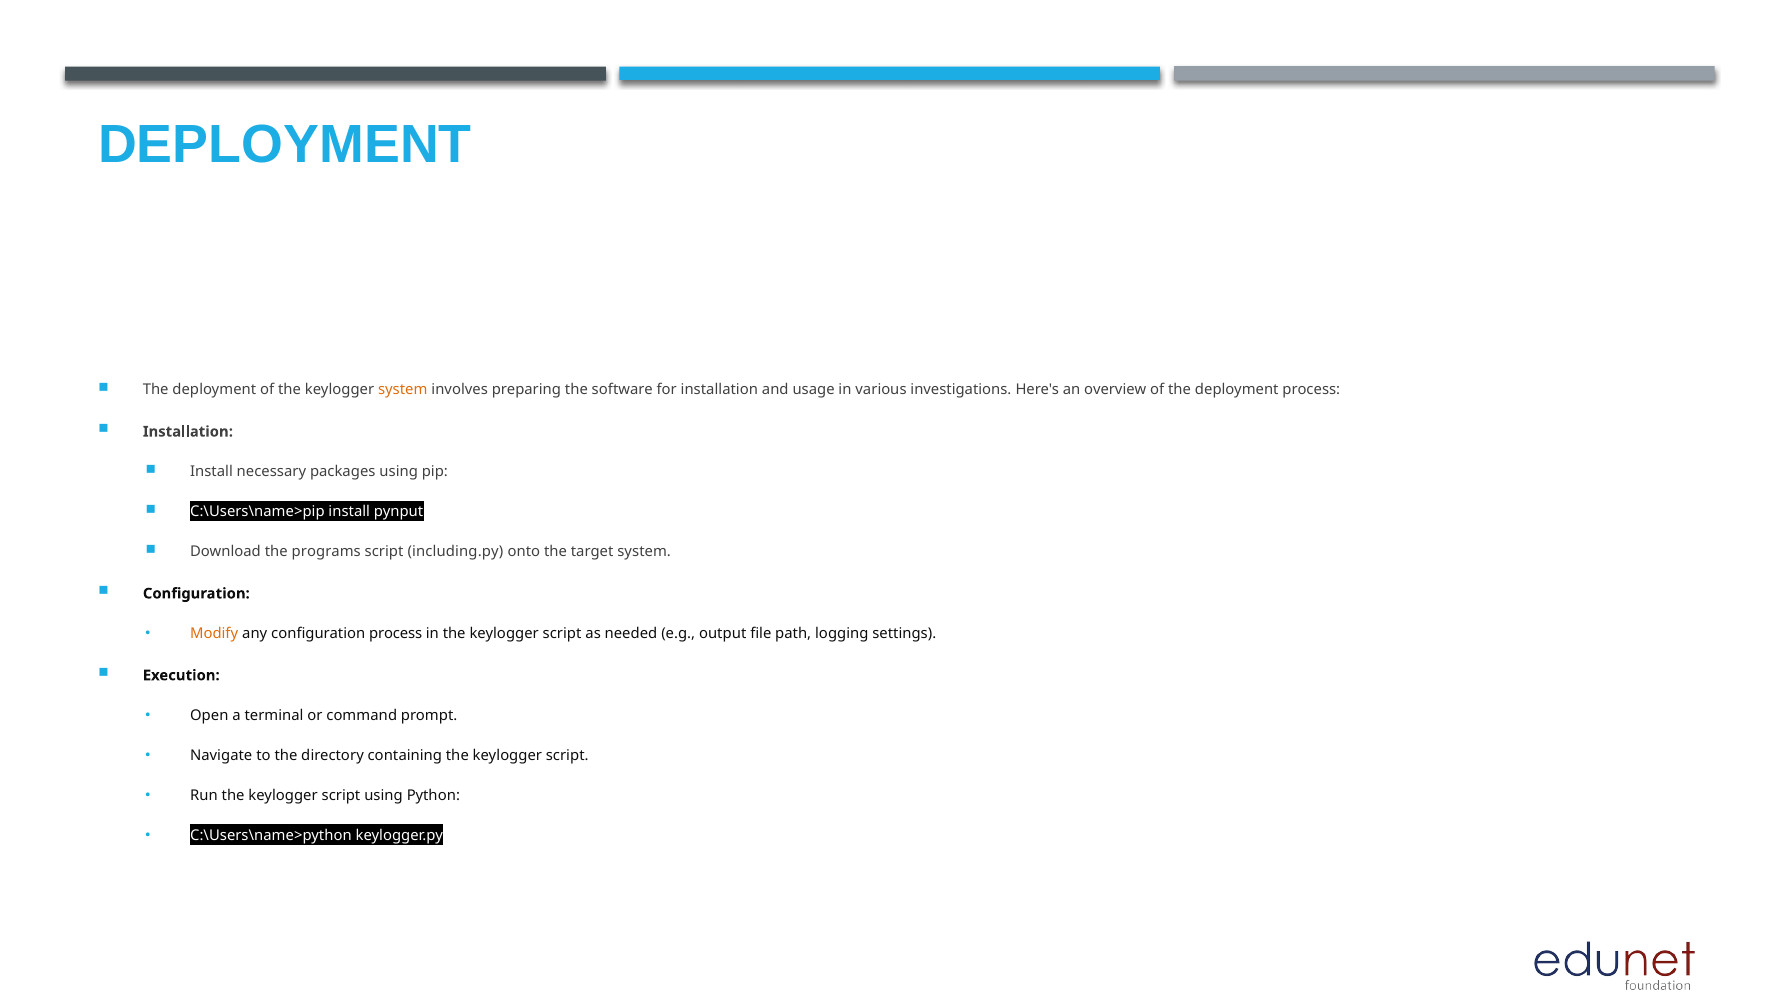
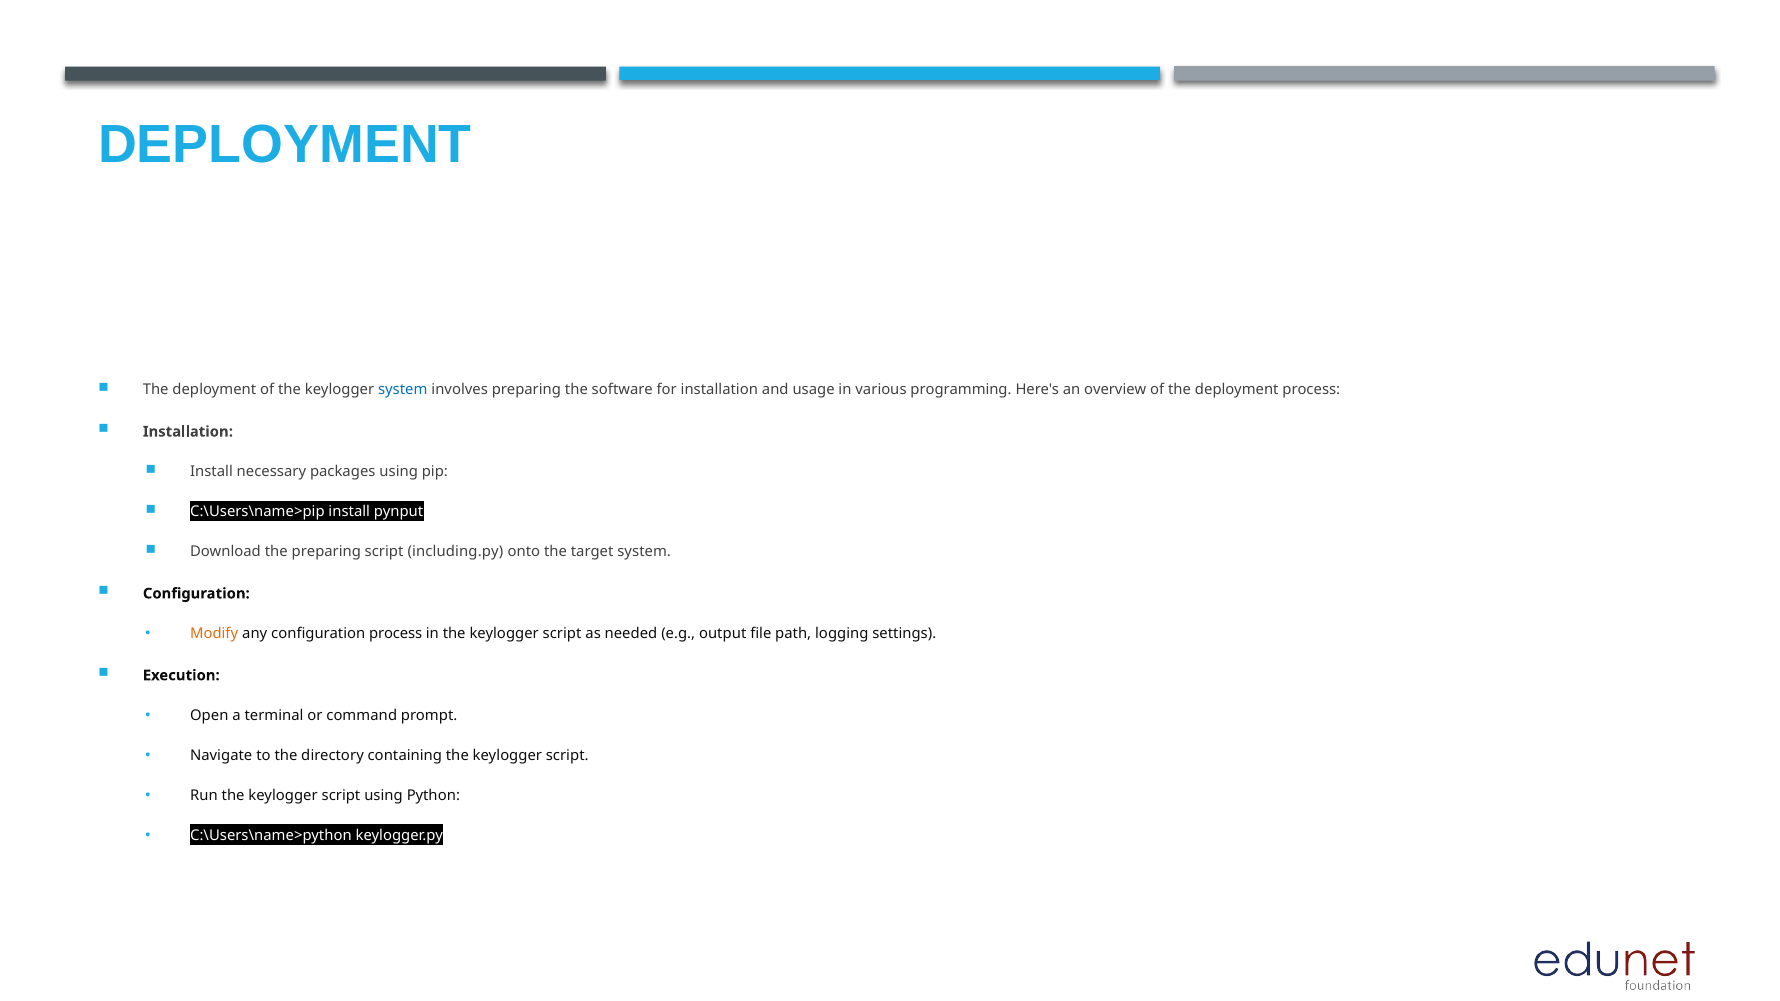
system at (403, 390) colour: orange -> blue
investigations: investigations -> programming
the programs: programs -> preparing
